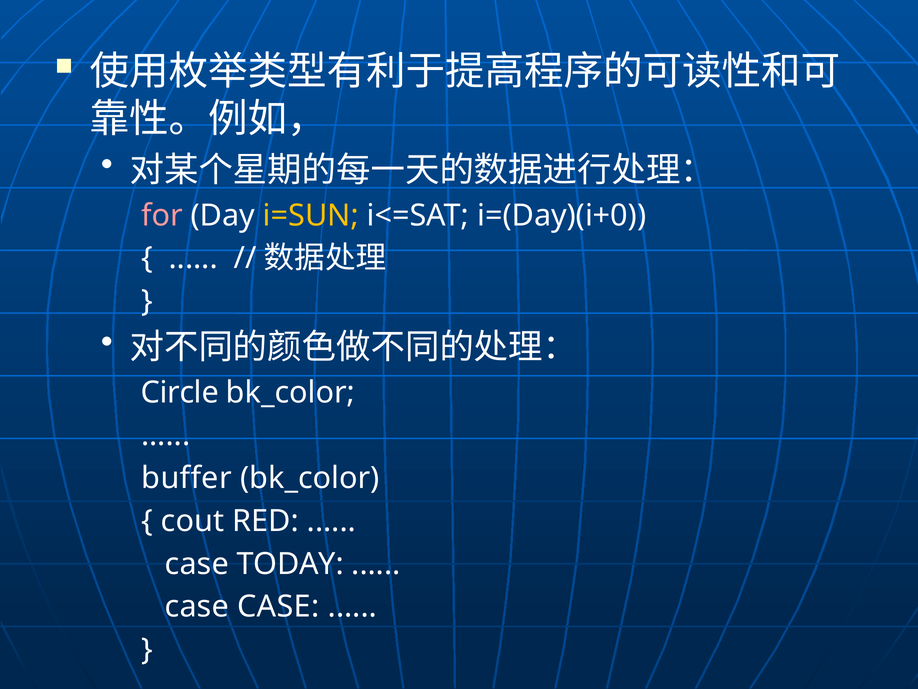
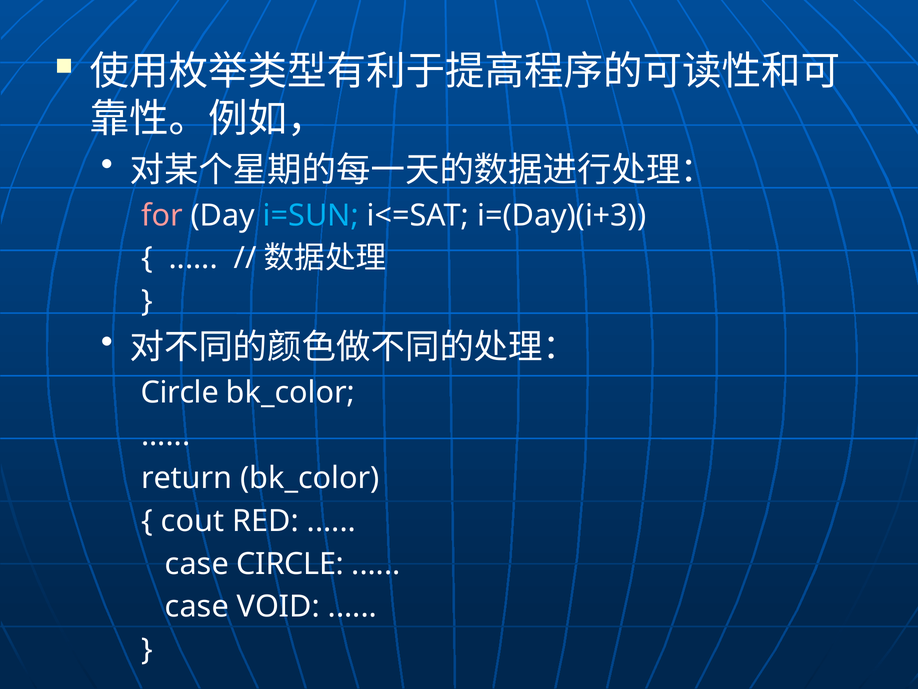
i=SUN colour: yellow -> light blue
i=(Day)(i+0: i=(Day)(i+0 -> i=(Day)(i+3
buffer: buffer -> return
case TODAY: TODAY -> CIRCLE
case CASE: CASE -> VOID
